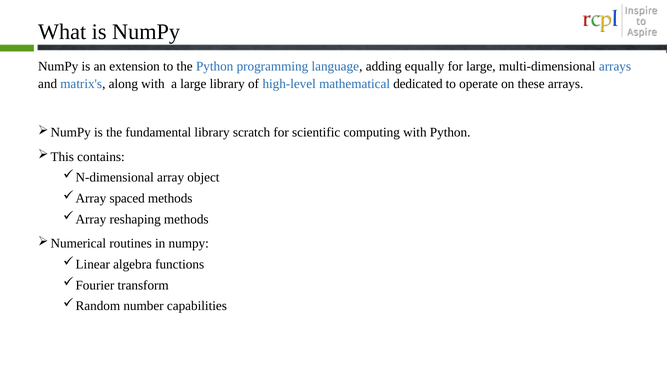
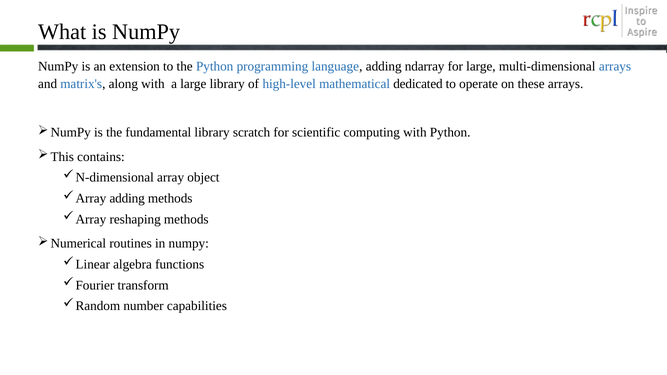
equally: equally -> ndarray
spaced at (127, 198): spaced -> adding
